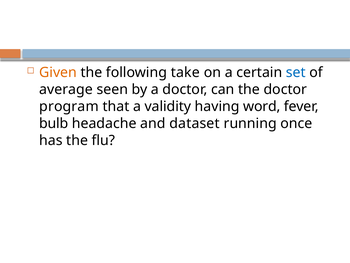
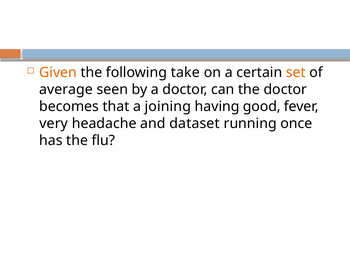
set colour: blue -> orange
program: program -> becomes
validity: validity -> joining
word: word -> good
bulb: bulb -> very
